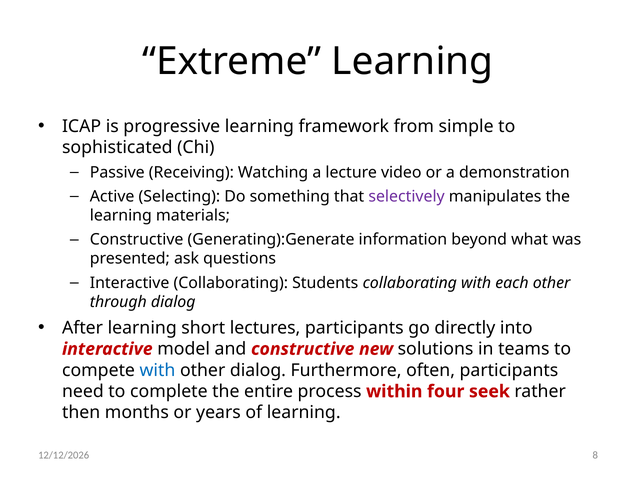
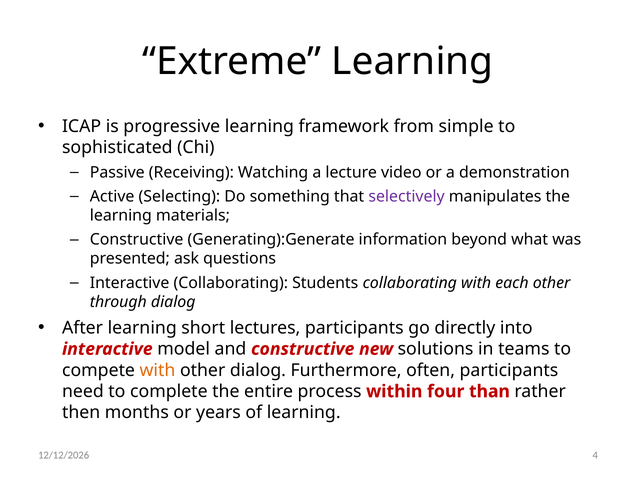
with at (157, 370) colour: blue -> orange
seek: seek -> than
8: 8 -> 4
